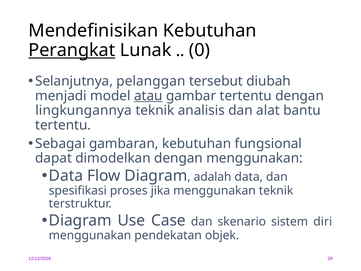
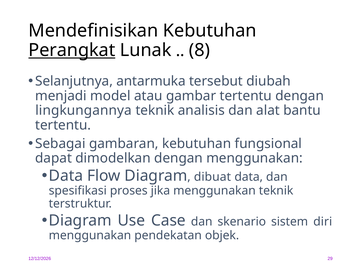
0: 0 -> 8
pelanggan: pelanggan -> antarmuka
atau underline: present -> none
adalah: adalah -> dibuat
